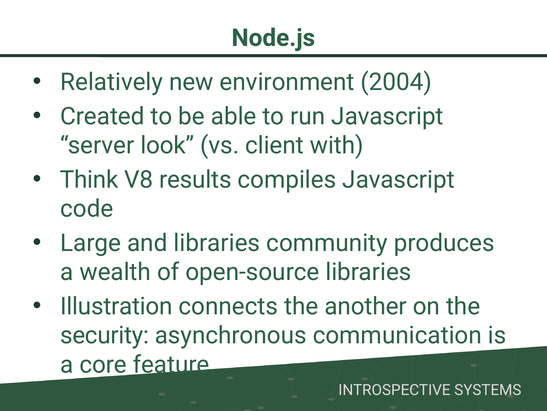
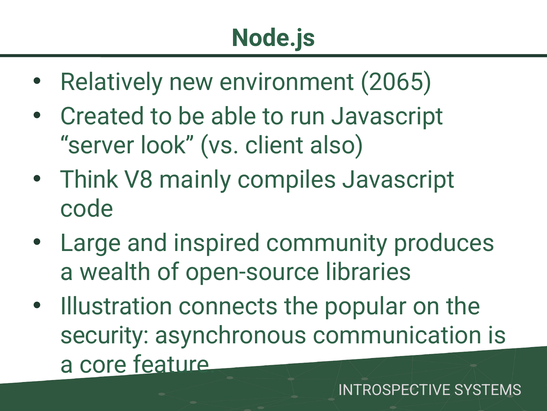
2004: 2004 -> 2065
with: with -> also
results: results -> mainly
and libraries: libraries -> inspired
another: another -> popular
